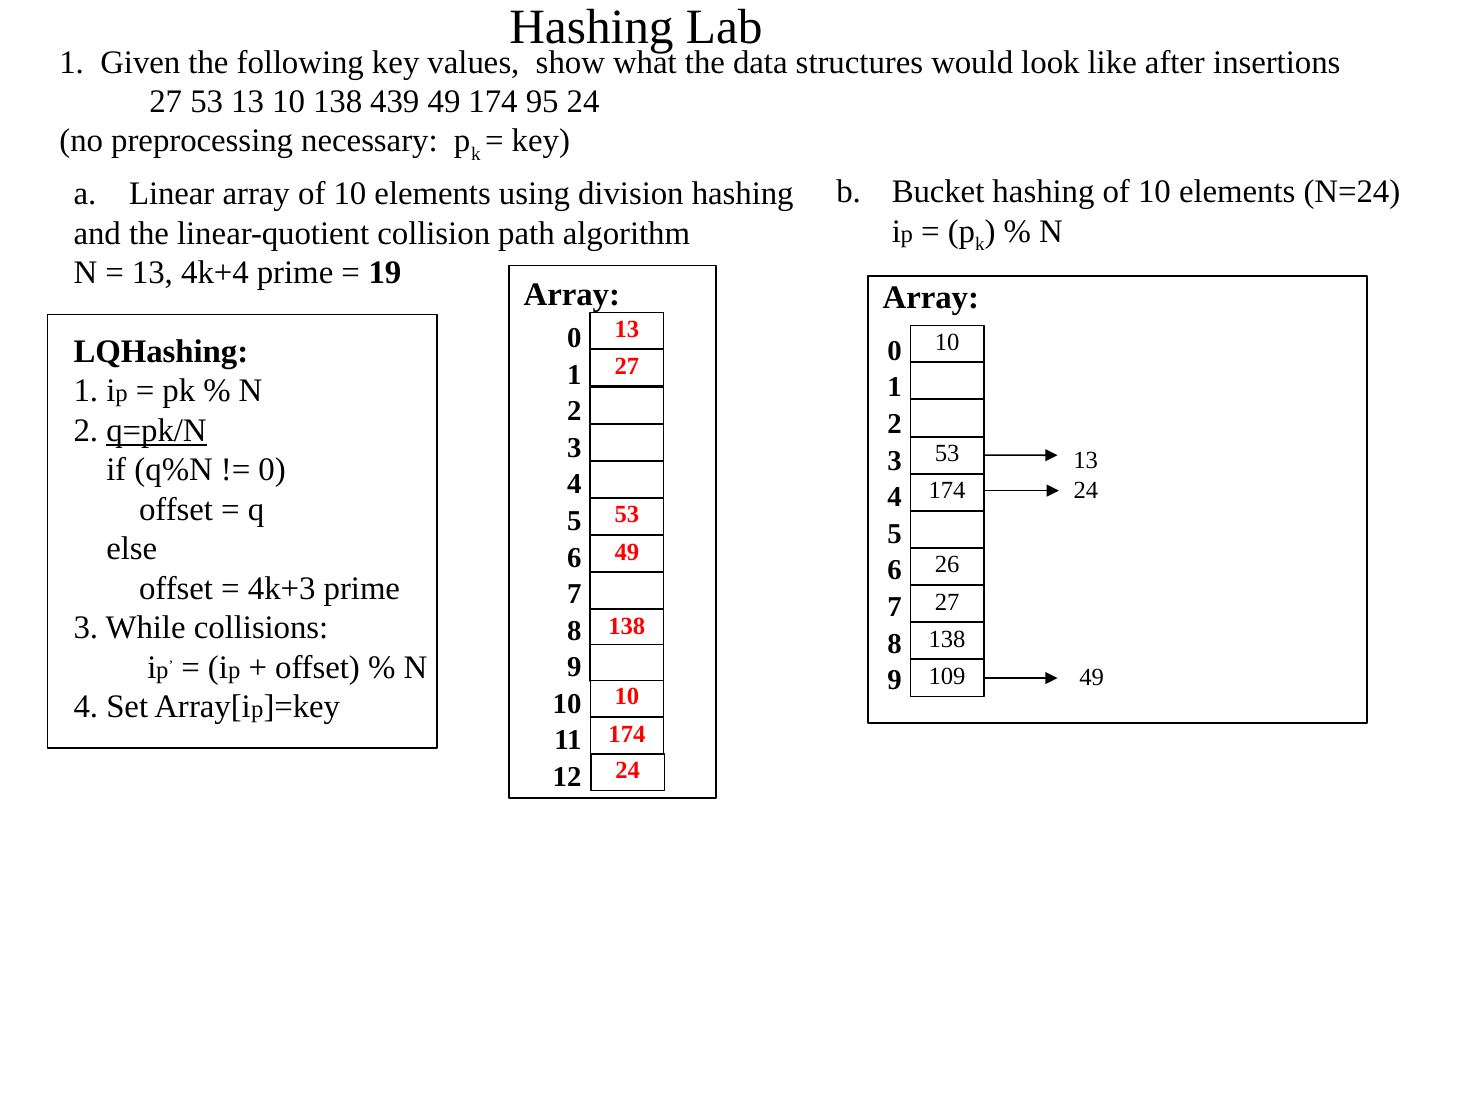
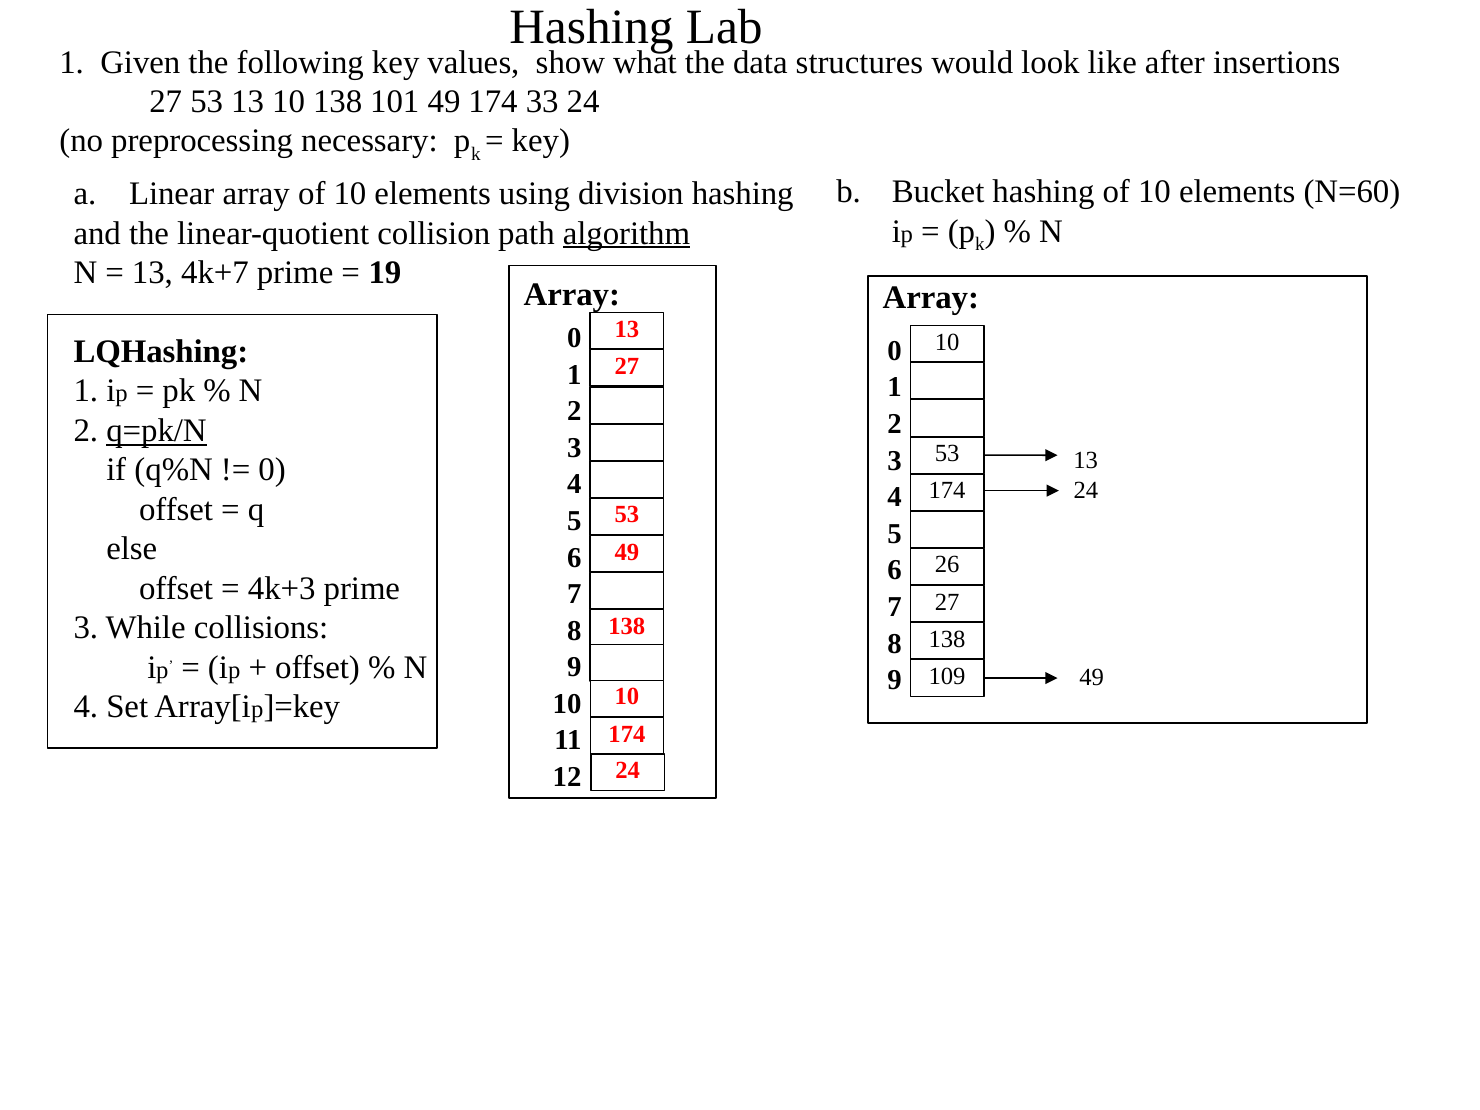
439: 439 -> 101
95: 95 -> 33
N=24: N=24 -> N=60
algorithm underline: none -> present
4k+4: 4k+4 -> 4k+7
